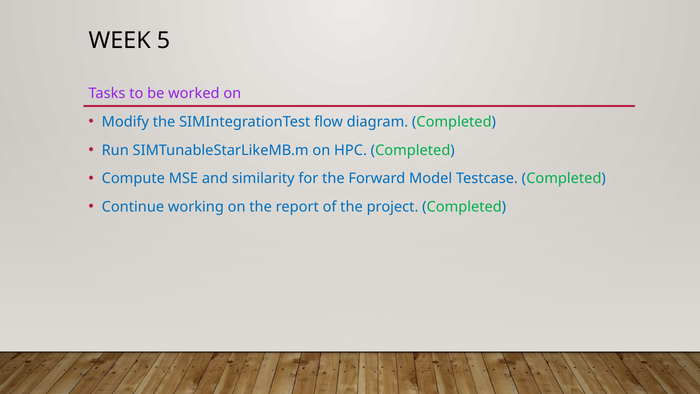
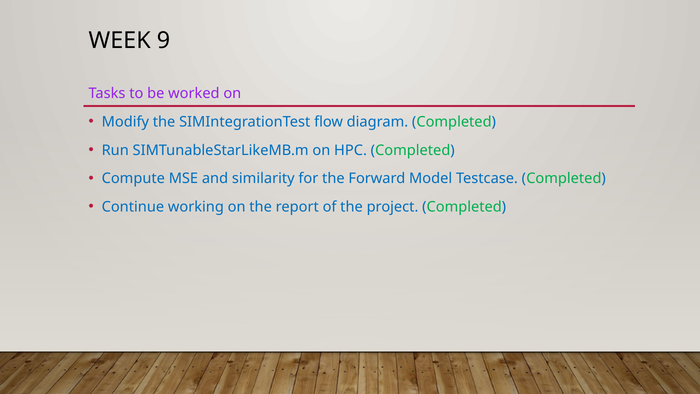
5: 5 -> 9
